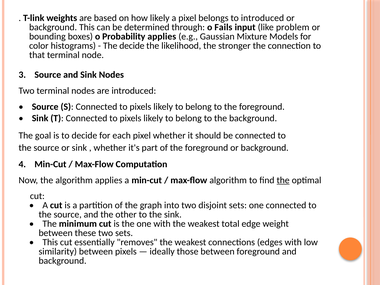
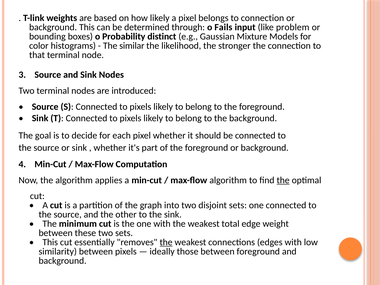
to introduced: introduced -> connection
Probability applies: applies -> distinct
The decide: decide -> similar
the at (166, 242) underline: none -> present
